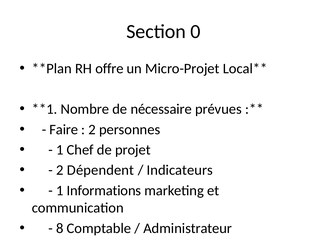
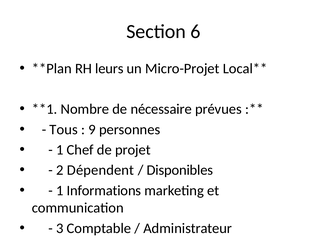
0: 0 -> 6
offre: offre -> leurs
Faire: Faire -> Tous
2 at (92, 130): 2 -> 9
Indicateurs: Indicateurs -> Disponibles
8: 8 -> 3
